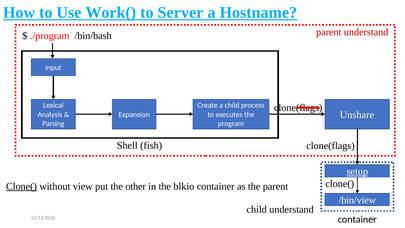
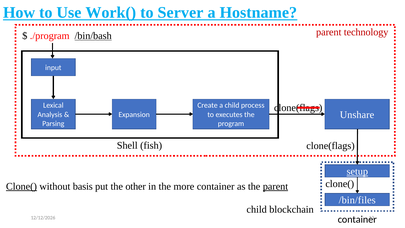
parent understand: understand -> technology
/bin/bash underline: none -> present
view: view -> basis
blkio: blkio -> more
parent at (275, 186) underline: none -> present
/bin/view: /bin/view -> /bin/files
child understand: understand -> blockchain
